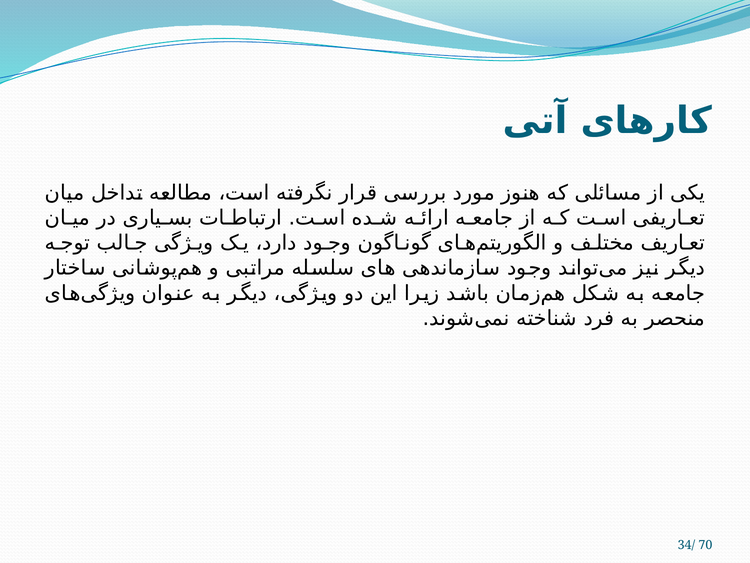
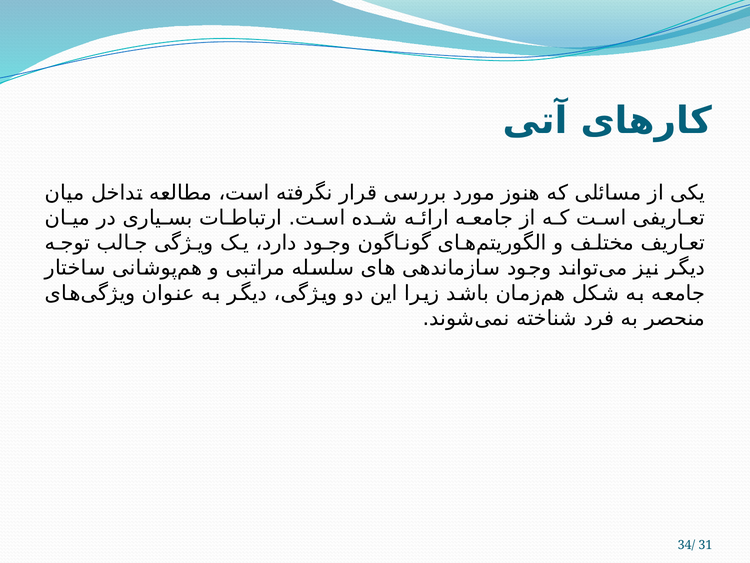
70: 70 -> 31
